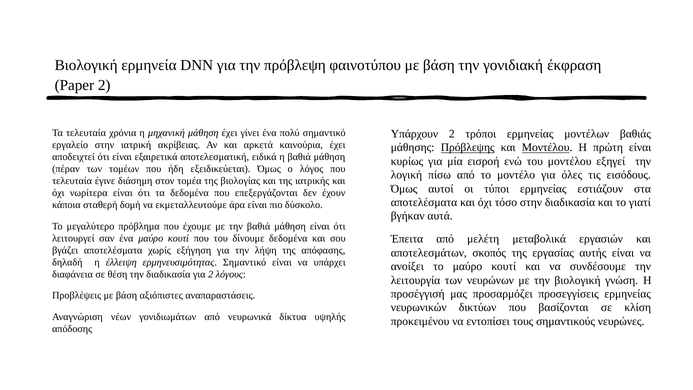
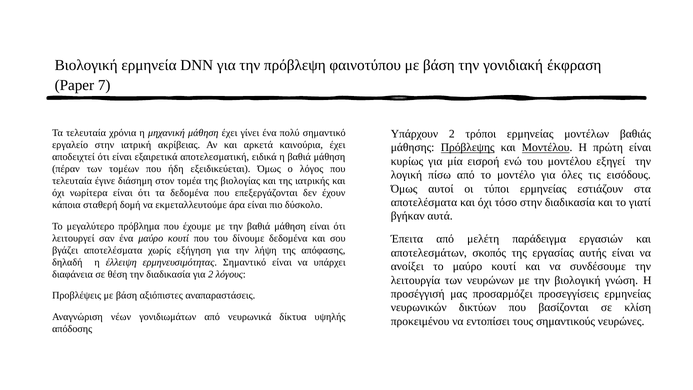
Paper 2: 2 -> 7
μεταβολικά: μεταβολικά -> παράδειγμα
